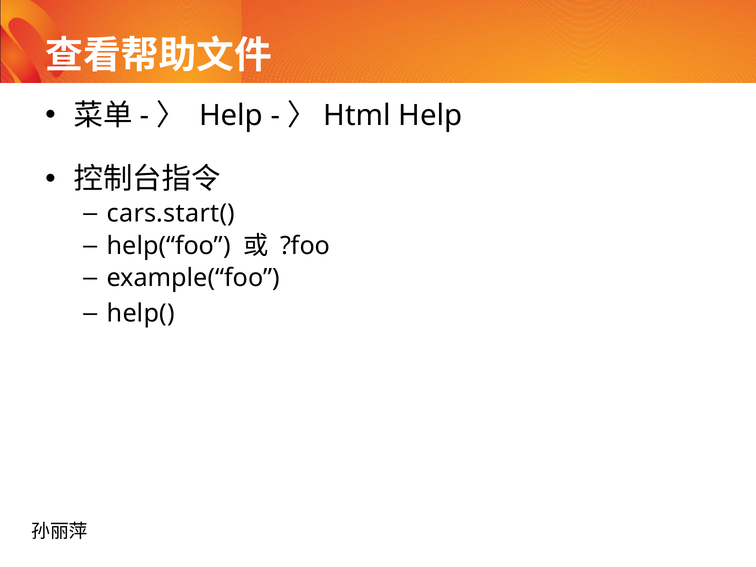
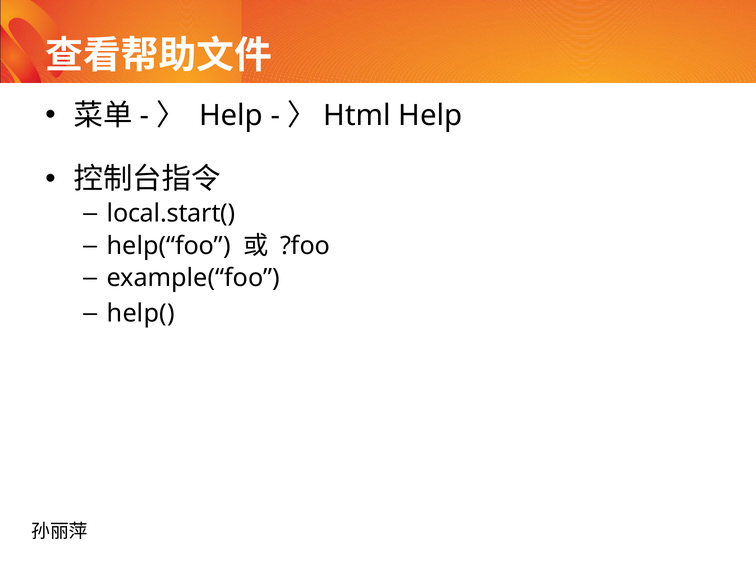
cars.start(: cars.start( -> local.start(
